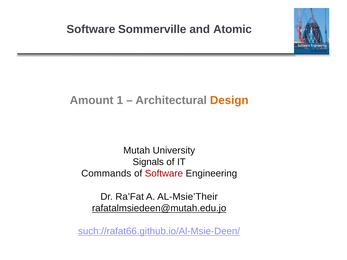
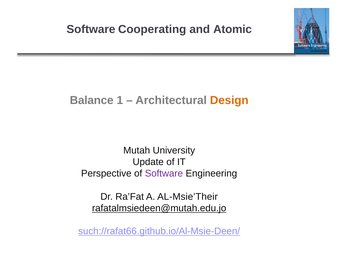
Sommerville: Sommerville -> Cooperating
Amount: Amount -> Balance
Signals: Signals -> Update
Commands: Commands -> Perspective
Software at (164, 174) colour: red -> purple
